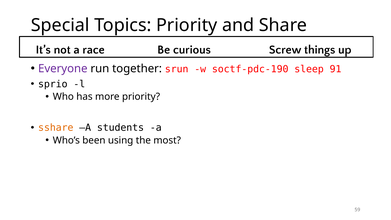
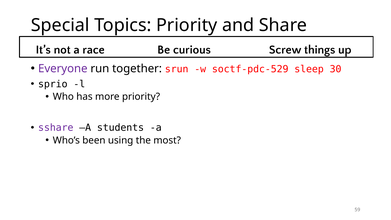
soctf-pdc-190: soctf-pdc-190 -> soctf-pdc-529
91: 91 -> 30
sshare colour: orange -> purple
